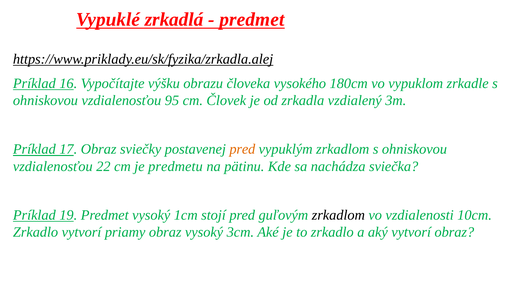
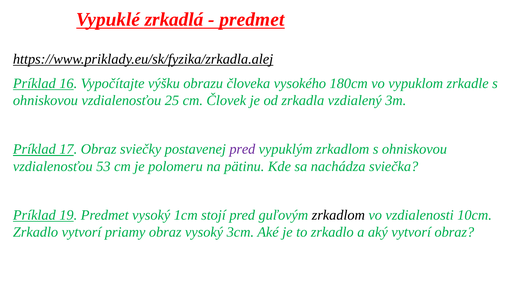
95: 95 -> 25
pred at (242, 149) colour: orange -> purple
22: 22 -> 53
predmetu: predmetu -> polomeru
